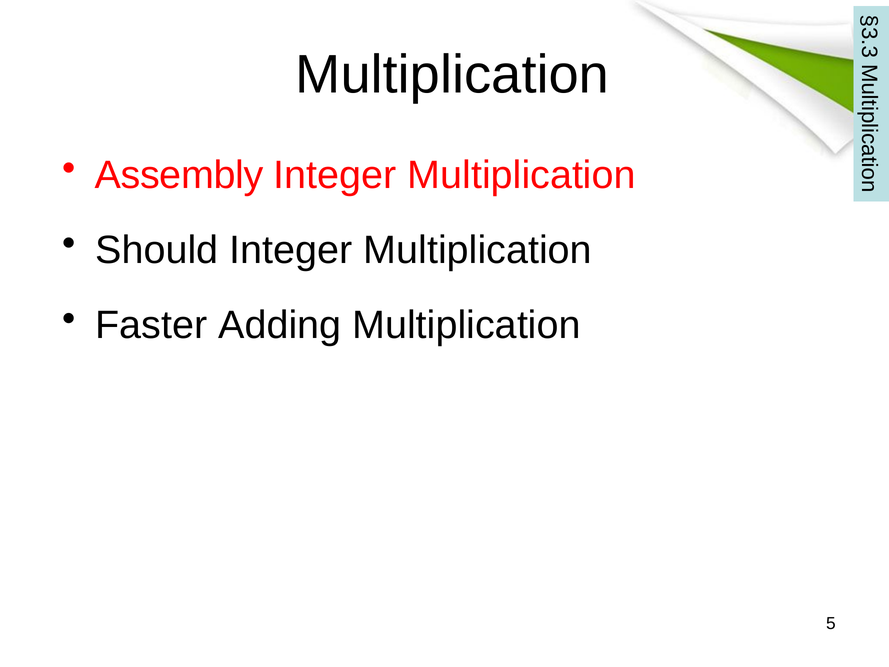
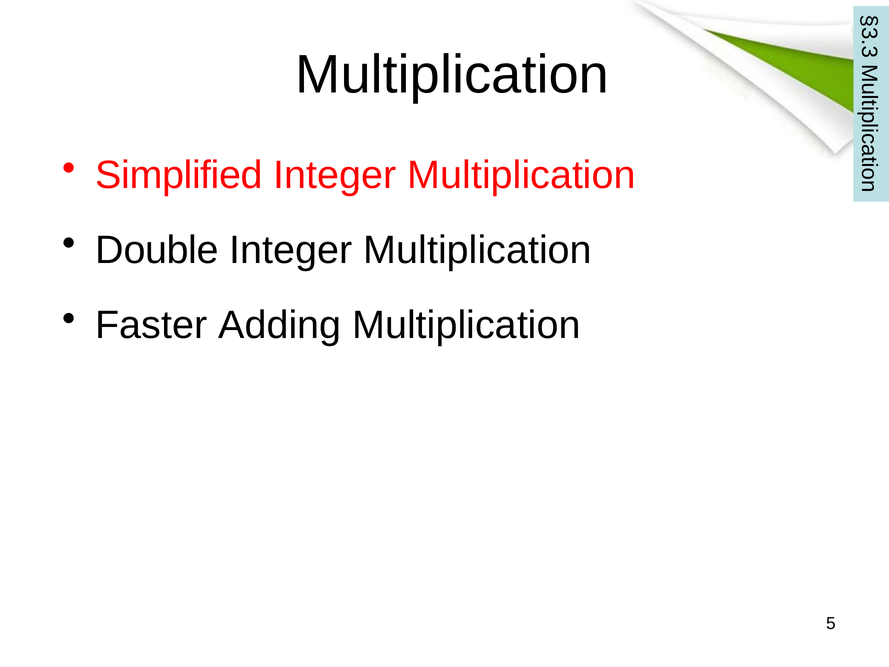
Assembly: Assembly -> Simplified
Should: Should -> Double
